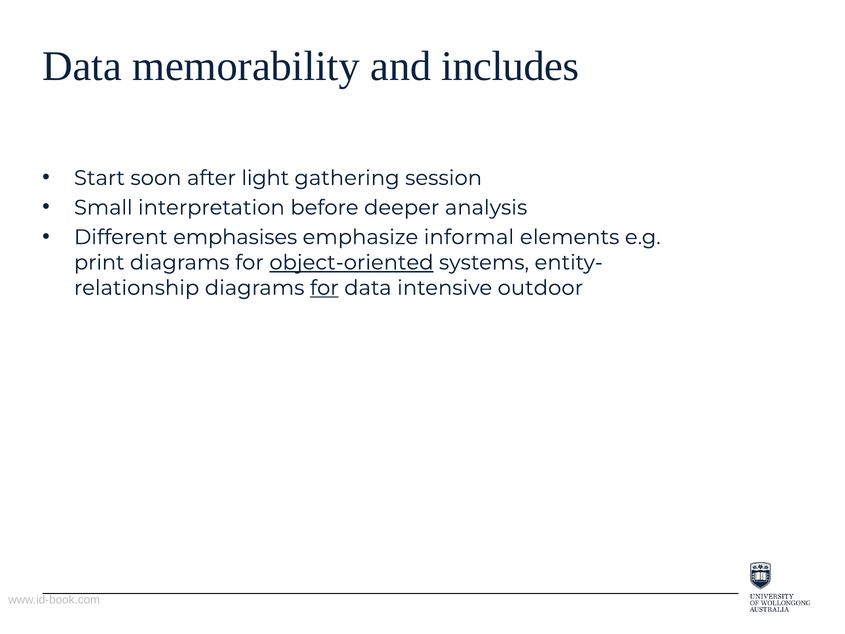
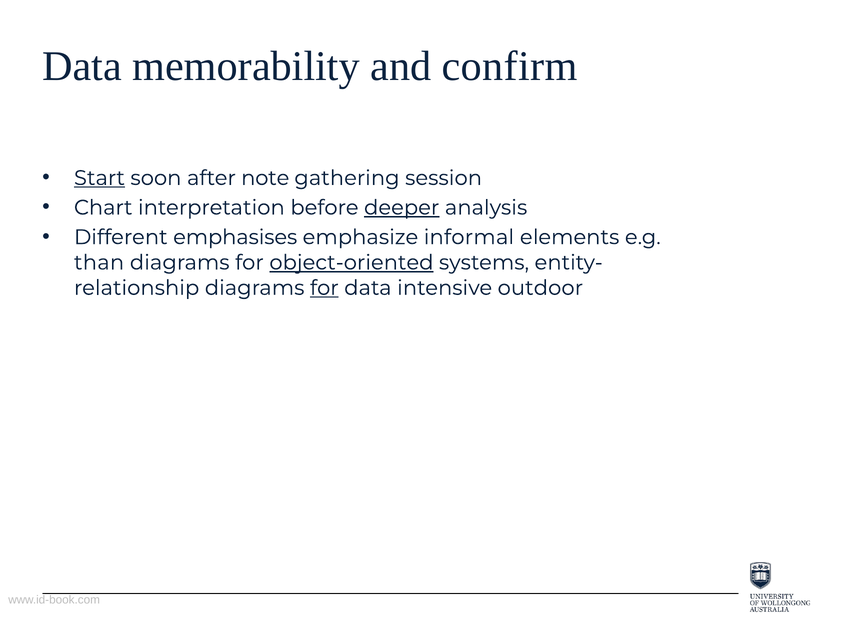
includes: includes -> confirm
Start underline: none -> present
light: light -> note
Small: Small -> Chart
deeper underline: none -> present
print: print -> than
